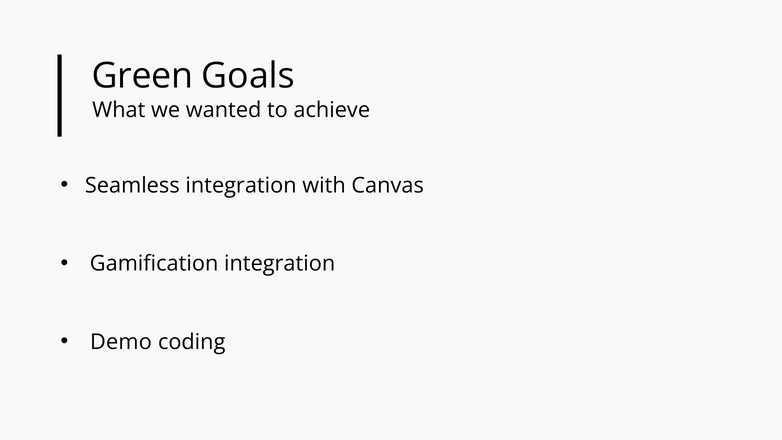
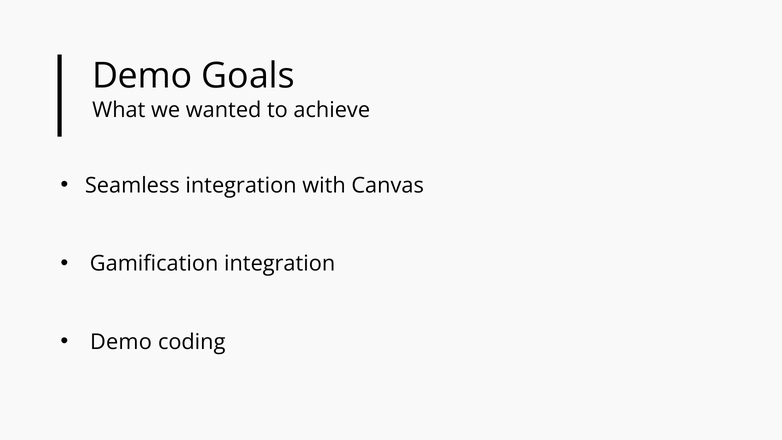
Green at (142, 76): Green -> Demo
